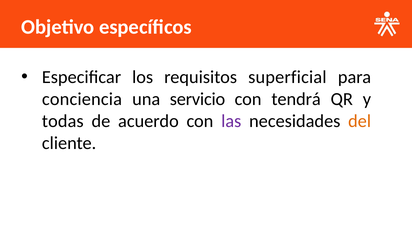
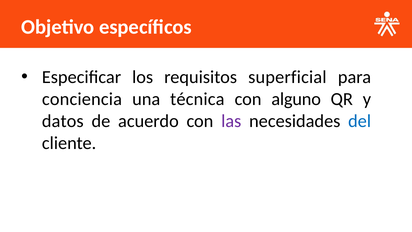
servicio: servicio -> técnica
tendrá: tendrá -> alguno
todas: todas -> datos
del colour: orange -> blue
